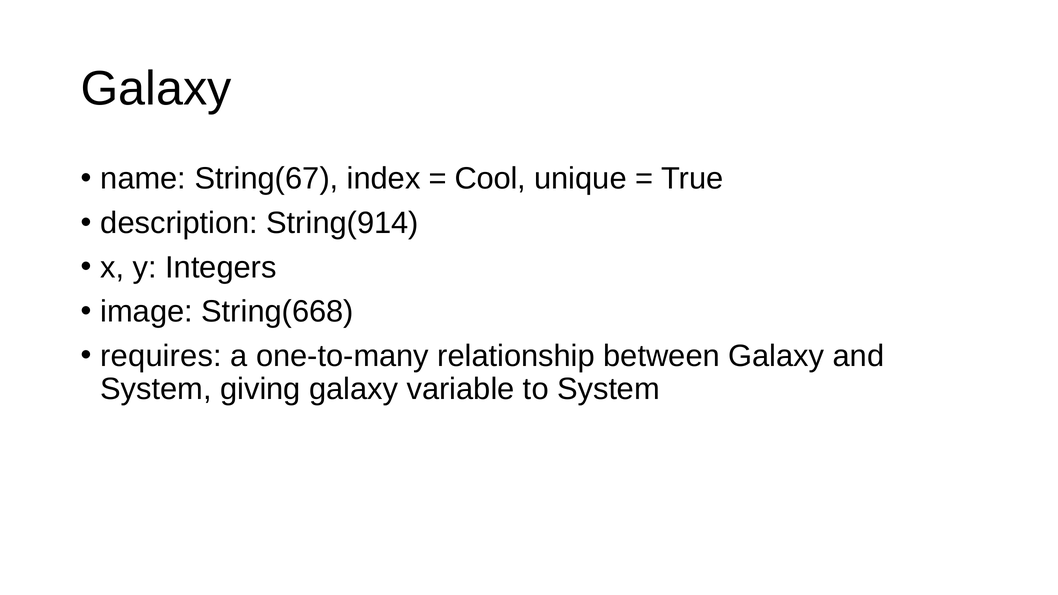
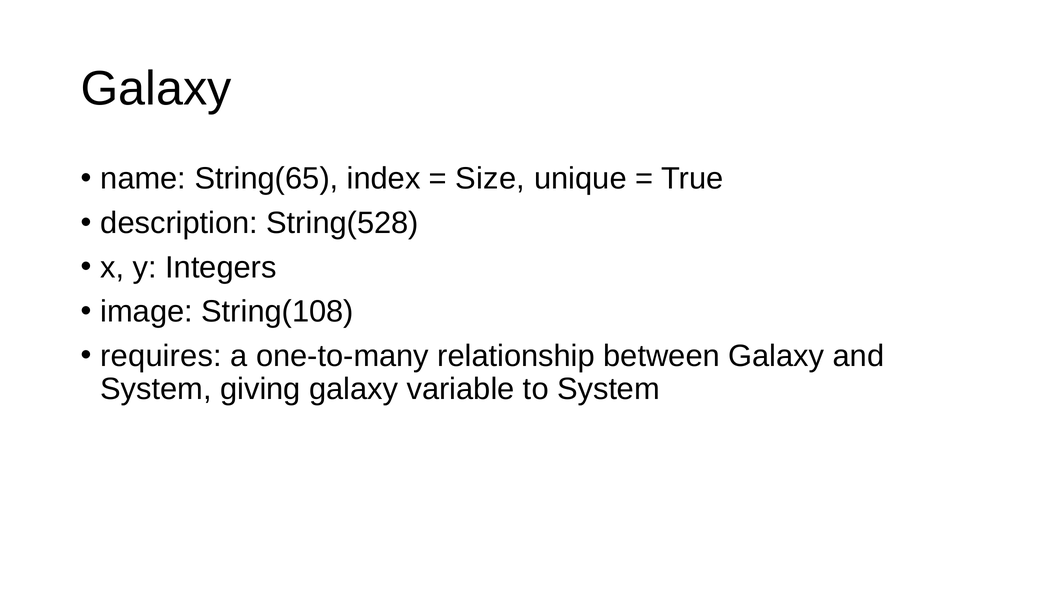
String(67: String(67 -> String(65
Cool: Cool -> Size
String(914: String(914 -> String(528
String(668: String(668 -> String(108
